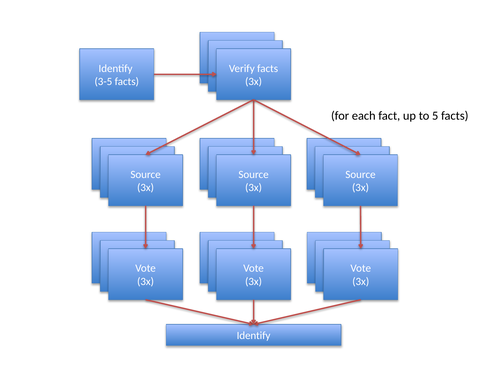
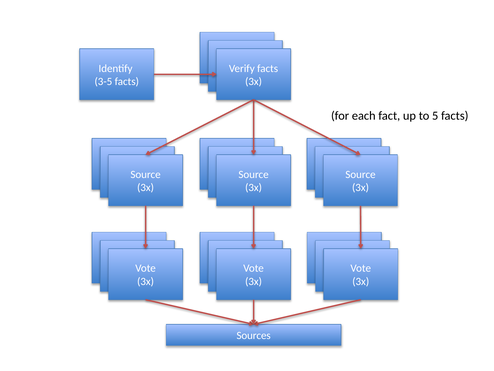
Identify at (254, 335): Identify -> Sources
